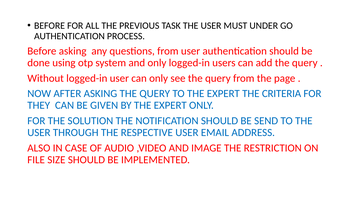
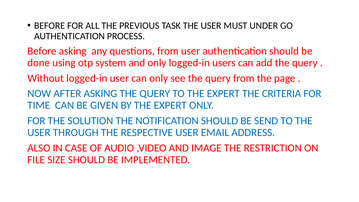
THEY: THEY -> TIME
